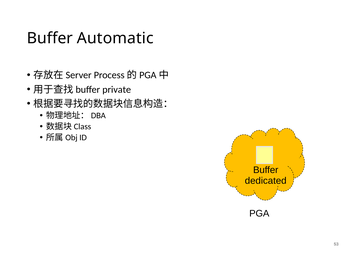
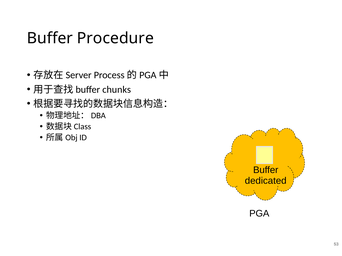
Automatic: Automatic -> Procedure
private: private -> chunks
